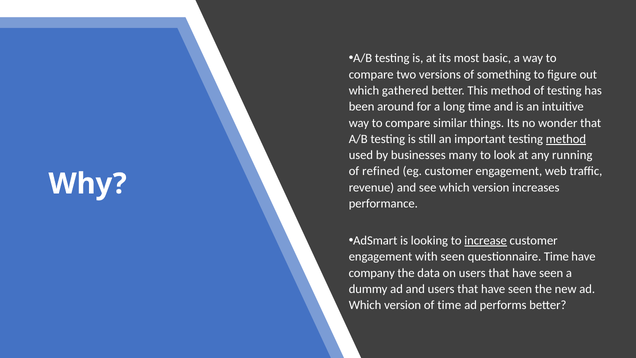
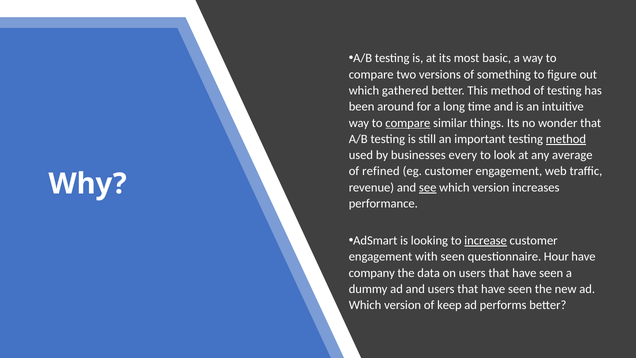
compare at (408, 123) underline: none -> present
many: many -> every
running: running -> average
see underline: none -> present
questionnaire Time: Time -> Hour
of time: time -> keep
